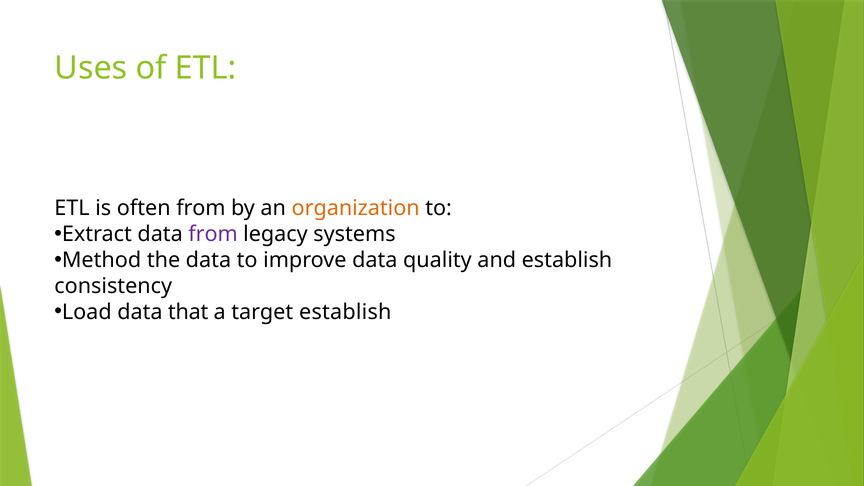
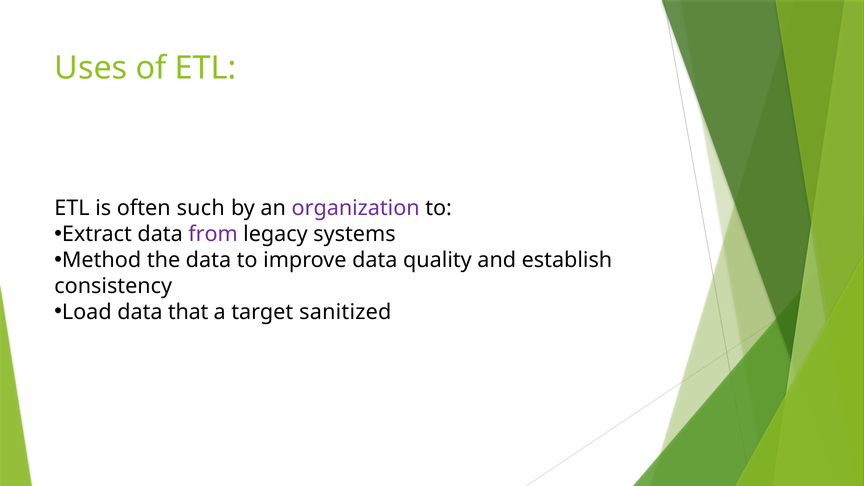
often from: from -> such
organization colour: orange -> purple
target establish: establish -> sanitized
